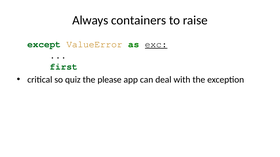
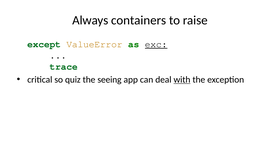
first: first -> trace
please: please -> seeing
with underline: none -> present
